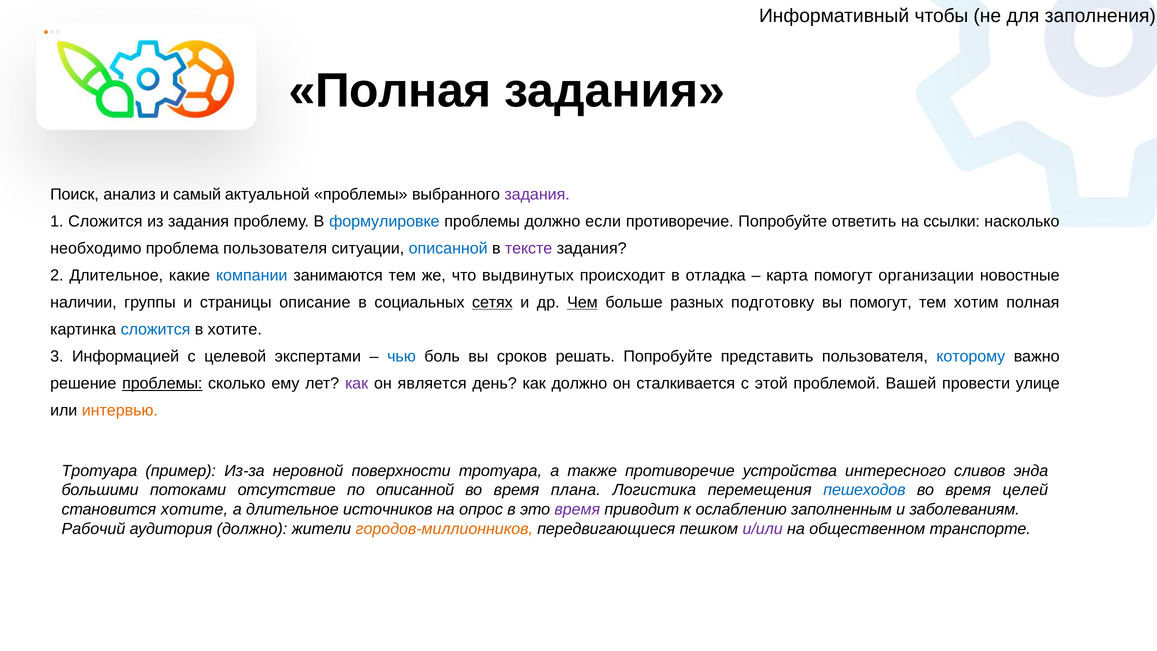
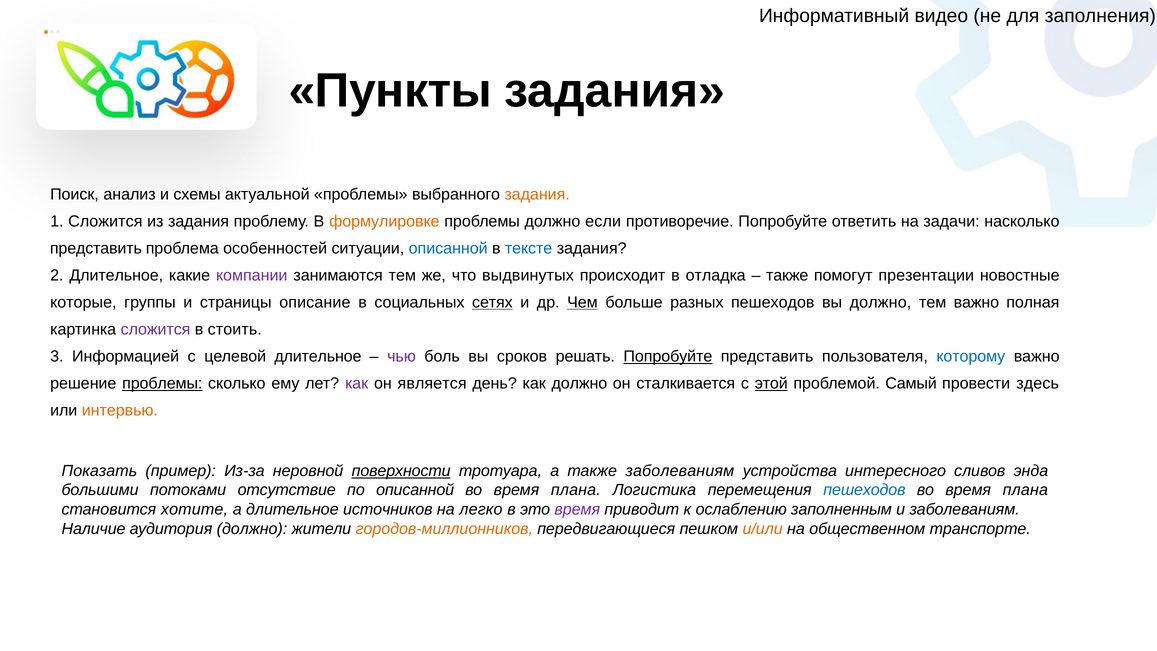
чтобы: чтобы -> видео
Полная at (390, 91): Полная -> Пункты
самый: самый -> схемы
задания at (537, 194) colour: purple -> orange
формулировке colour: blue -> orange
ссылки: ссылки -> задачи
необходимо at (96, 248): необходимо -> представить
проблема пользователя: пользователя -> особенностей
тексте colour: purple -> blue
компании colour: blue -> purple
карта at (787, 275): карта -> также
организации: организации -> презентации
наличии: наличии -> которые
разных подготовку: подготовку -> пешеходов
вы помогут: помогут -> должно
тем хотим: хотим -> важно
сложится at (156, 329) colour: blue -> purple
в хотите: хотите -> стоить
целевой экспертами: экспертами -> длительное
чью colour: blue -> purple
Попробуйте at (668, 356) underline: none -> present
этой underline: none -> present
Вашей: Вашей -> Самый
улице: улице -> здесь
Тротуара at (99, 471): Тротуара -> Показать
поверхности underline: none -> present
также противоречие: противоречие -> заболеваниям
целей at (1025, 490): целей -> плана
опрос: опрос -> легко
Рабочий: Рабочий -> Наличие
и/или colour: purple -> orange
